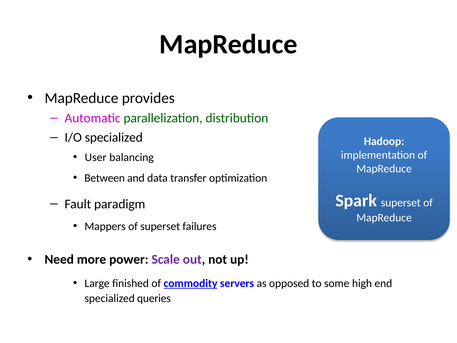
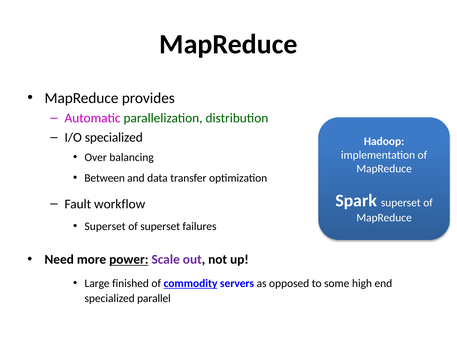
User: User -> Over
paradigm: paradigm -> workflow
Mappers at (105, 226): Mappers -> Superset
power underline: none -> present
queries: queries -> parallel
